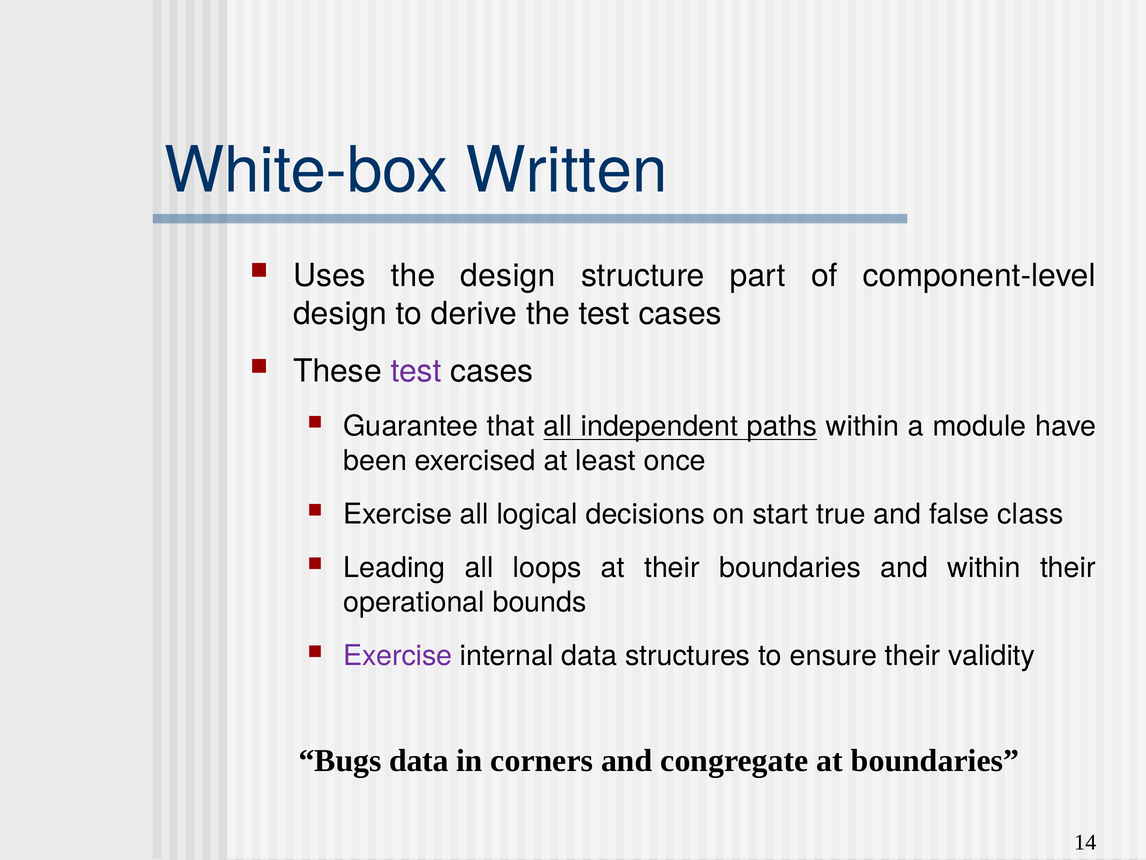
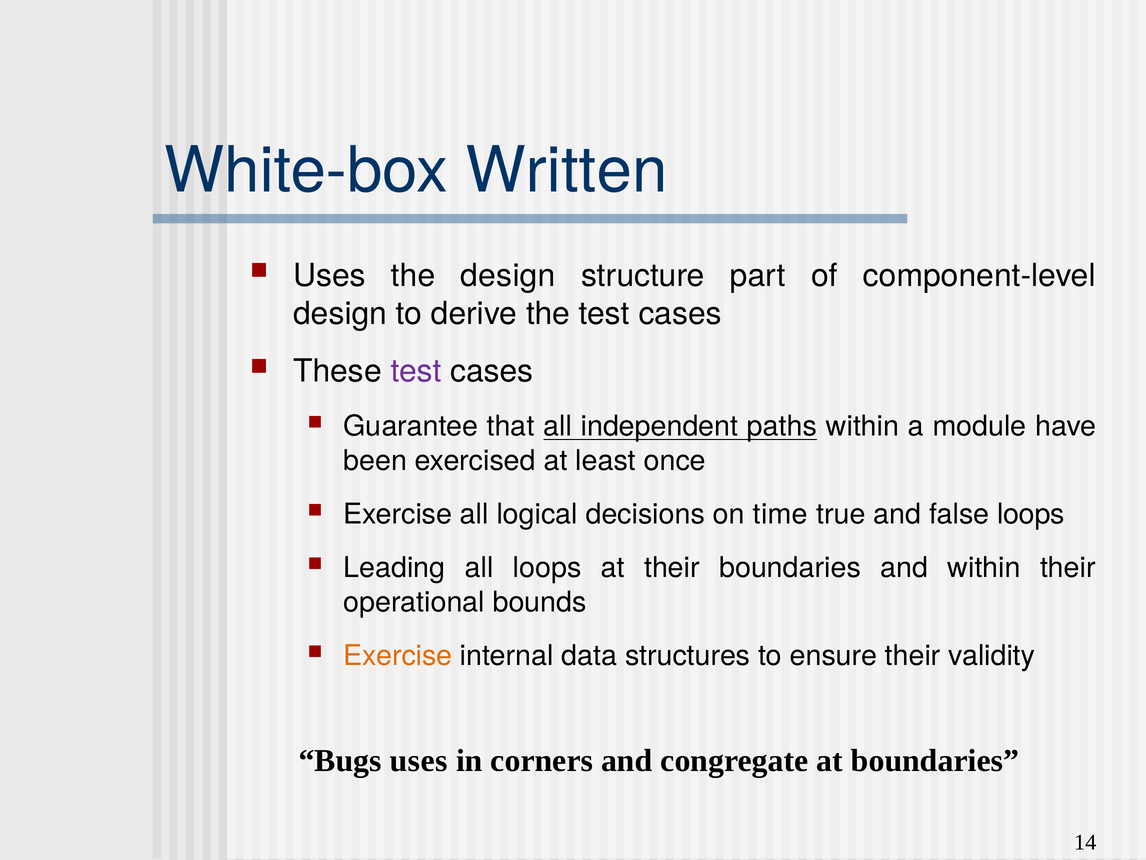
start: start -> time
false class: class -> loops
Exercise at (398, 655) colour: purple -> orange
Bugs data: data -> uses
